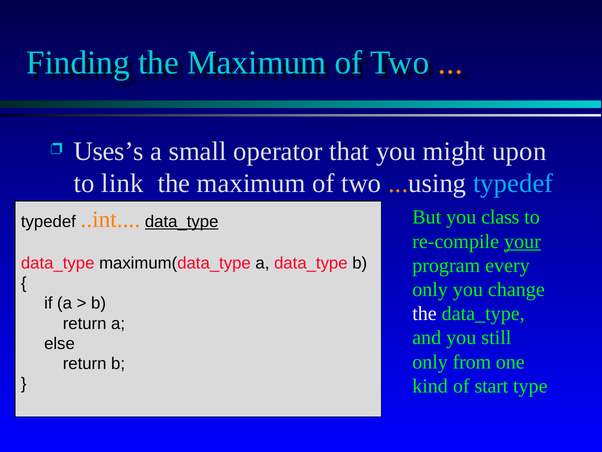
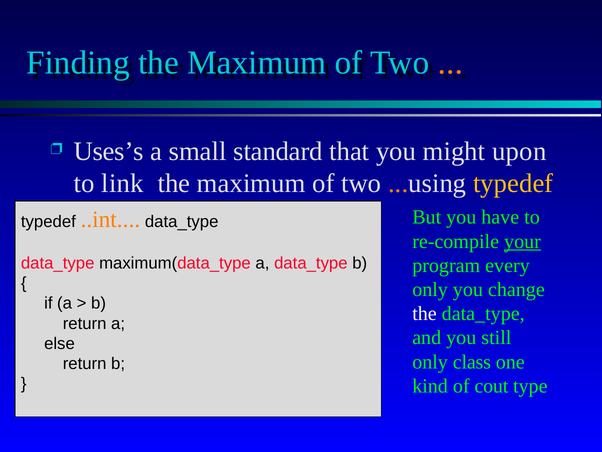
operator: operator -> standard
typedef at (513, 183) colour: light blue -> yellow
class: class -> have
data_type at (182, 221) underline: present -> none
from: from -> class
start: start -> cout
